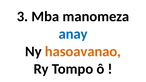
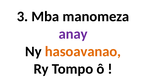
anay colour: blue -> purple
